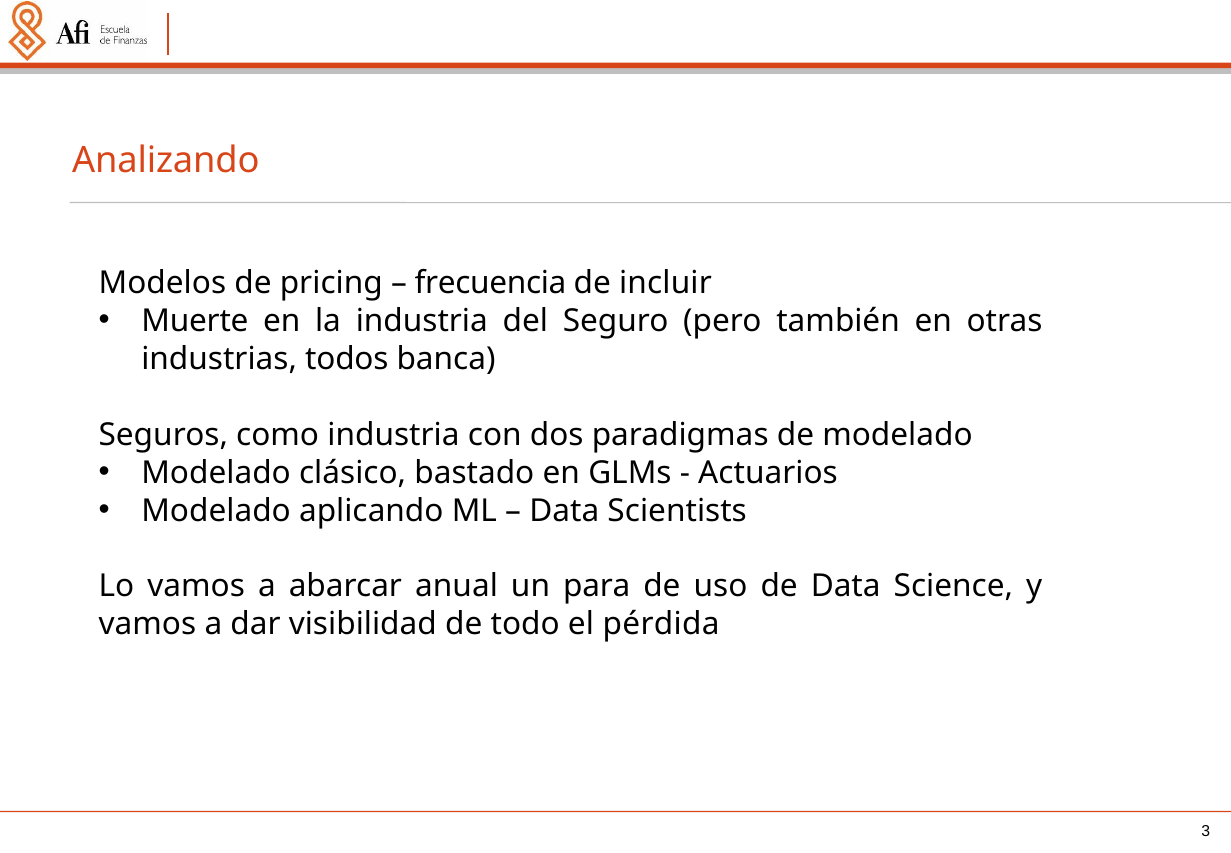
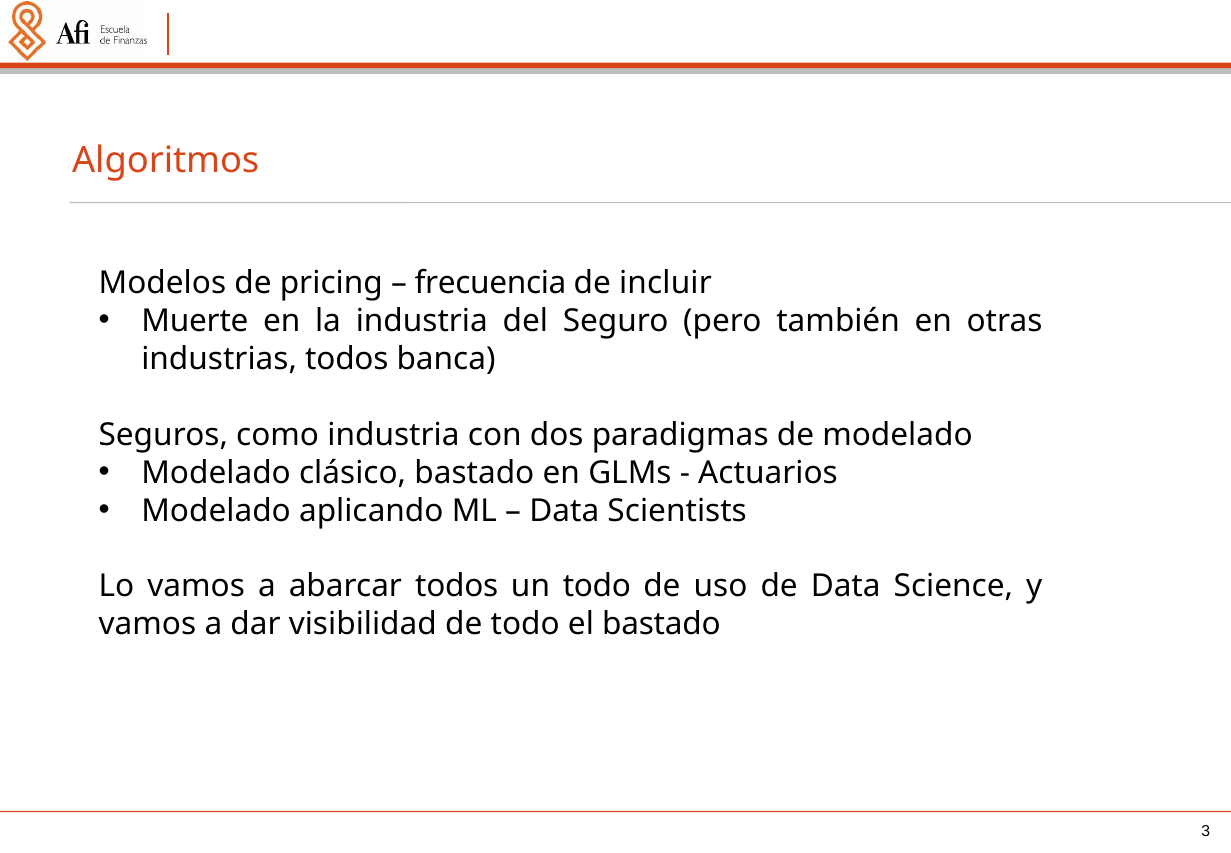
Analizando: Analizando -> Algoritmos
abarcar anual: anual -> todos
un para: para -> todo
el pérdida: pérdida -> bastado
